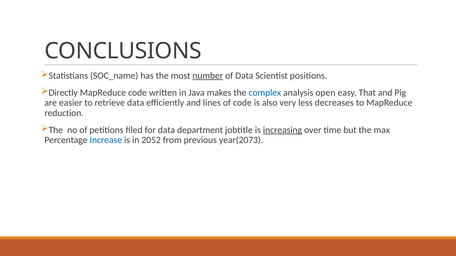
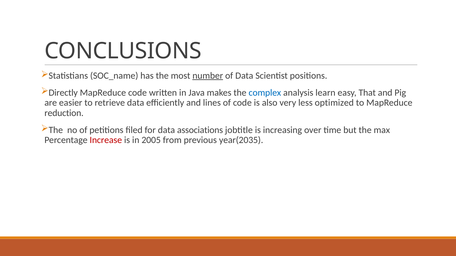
open: open -> learn
decreases: decreases -> optimized
department: department -> associations
increasing underline: present -> none
Increase colour: blue -> red
2052: 2052 -> 2005
year(2073: year(2073 -> year(2035
